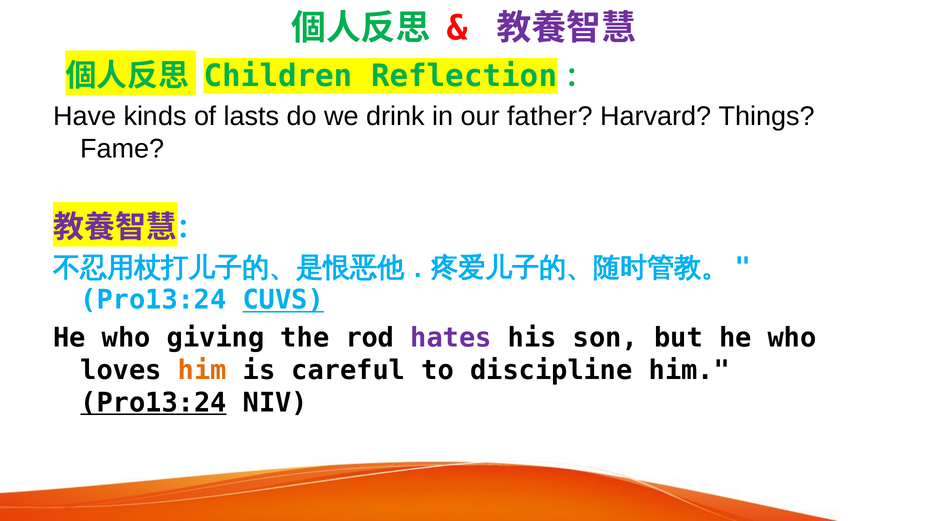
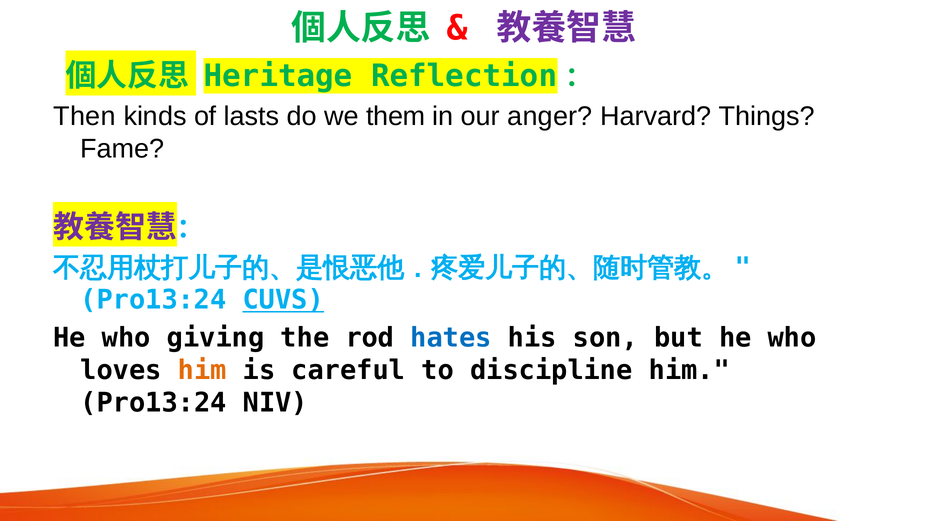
Children: Children -> Heritage
Have: Have -> Then
drink: drink -> them
father: father -> anger
hates colour: purple -> blue
Pro13:24 at (153, 403) underline: present -> none
